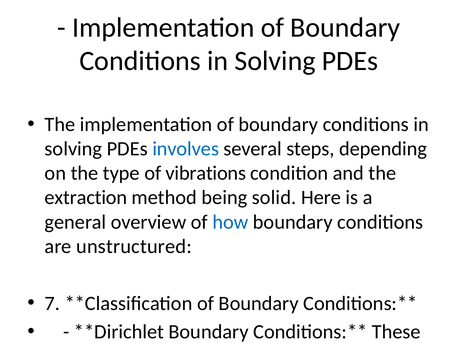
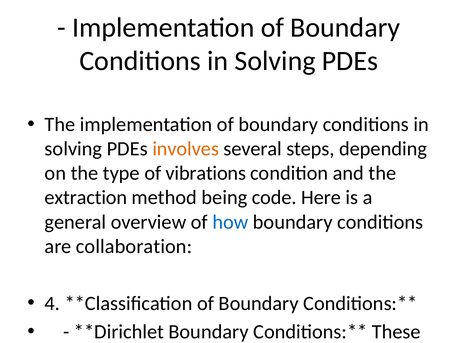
involves colour: blue -> orange
solid: solid -> code
unstructured: unstructured -> collaboration
7: 7 -> 4
